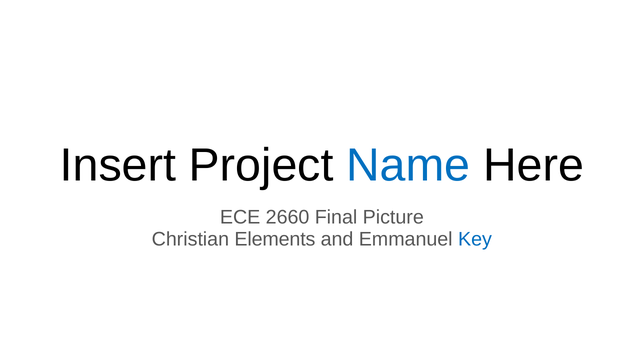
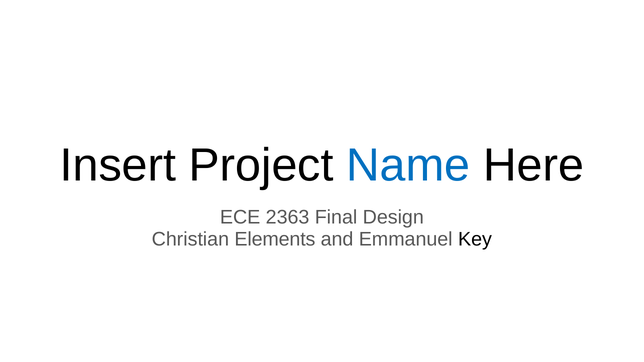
2660: 2660 -> 2363
Picture: Picture -> Design
Key colour: blue -> black
